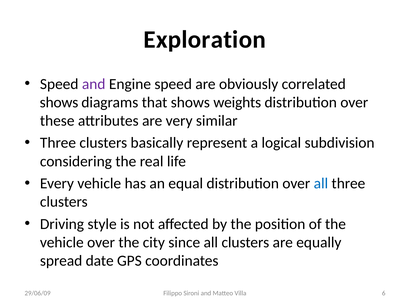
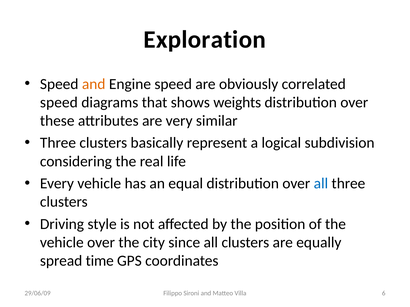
and at (94, 84) colour: purple -> orange
shows at (59, 103): shows -> speed
date: date -> time
